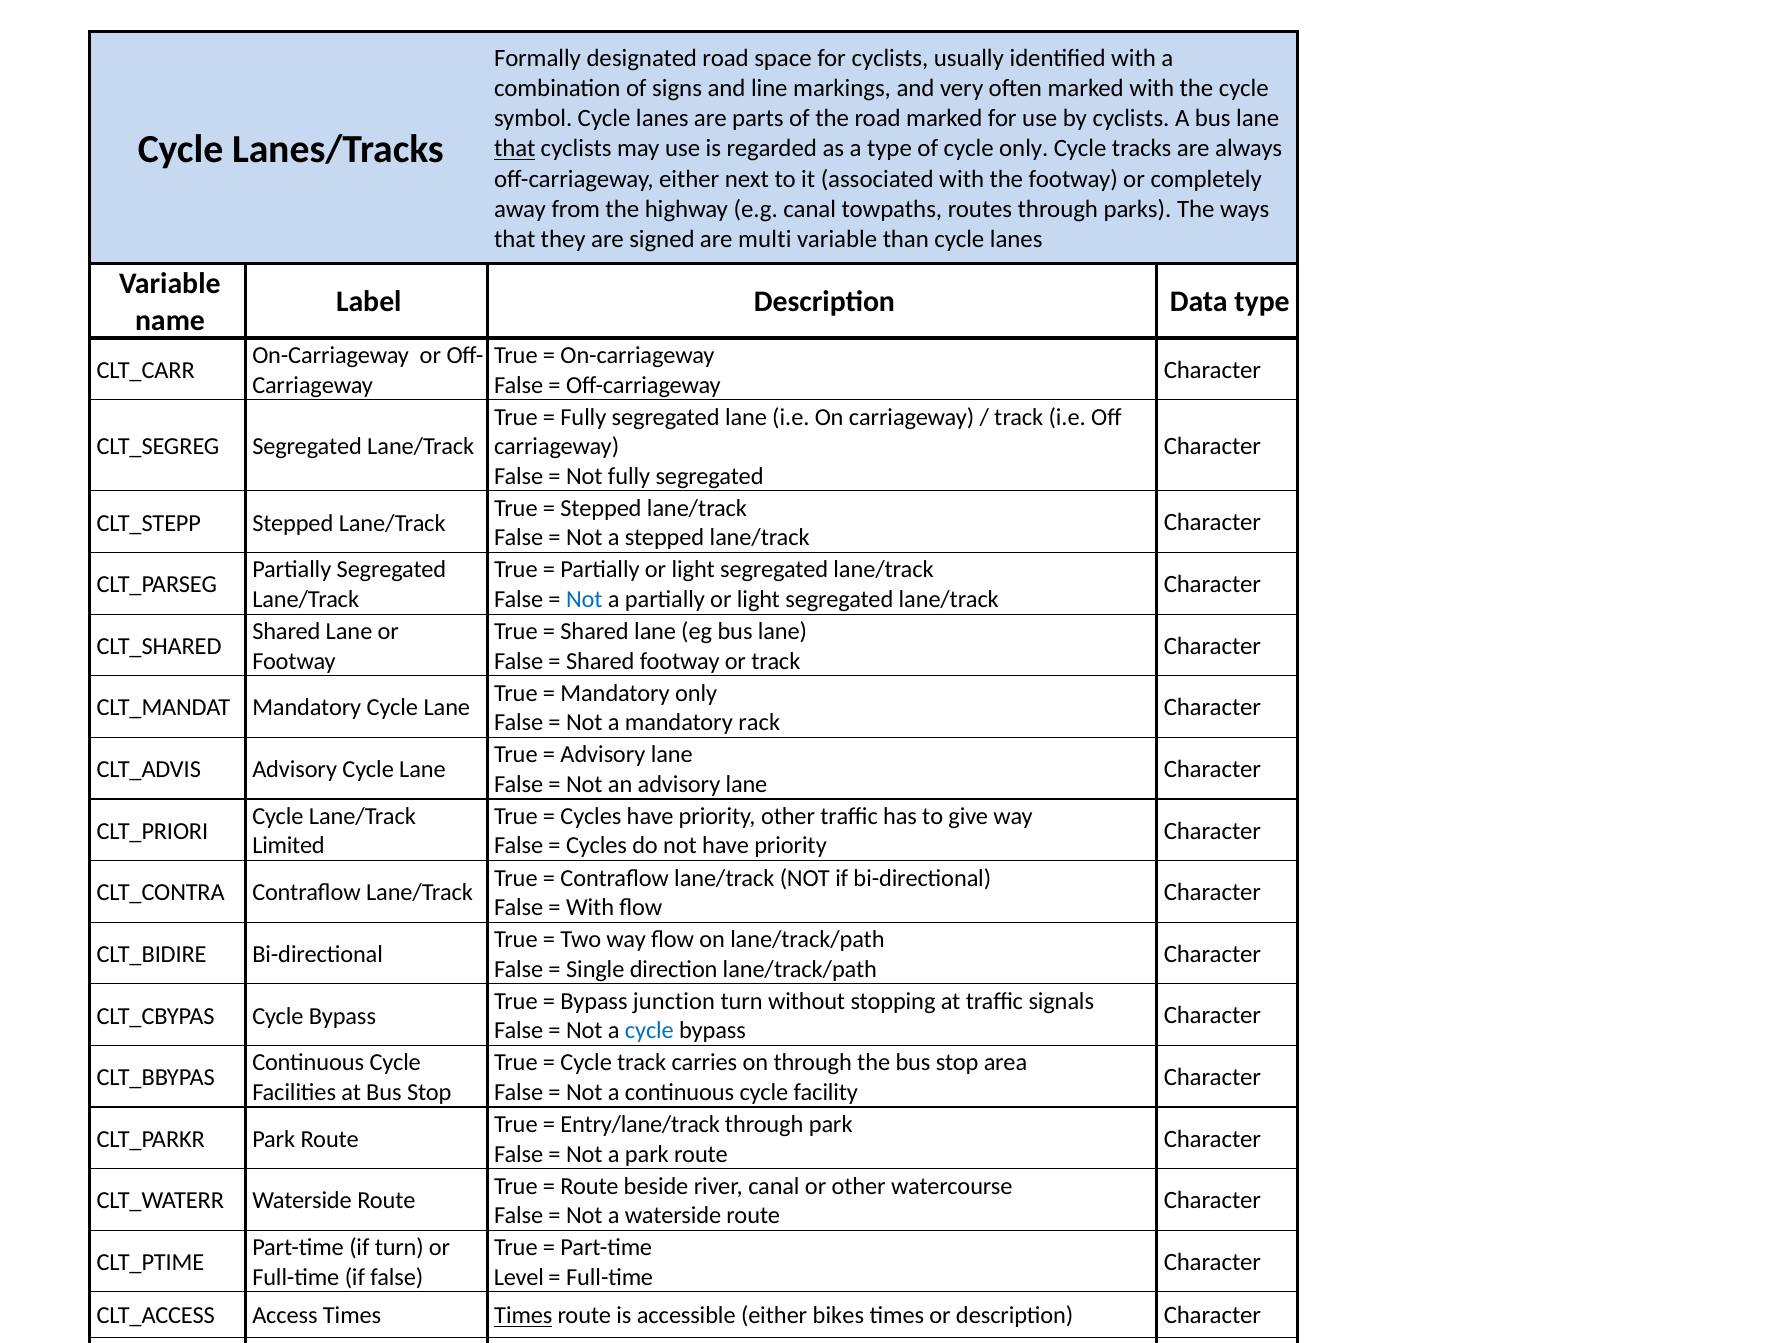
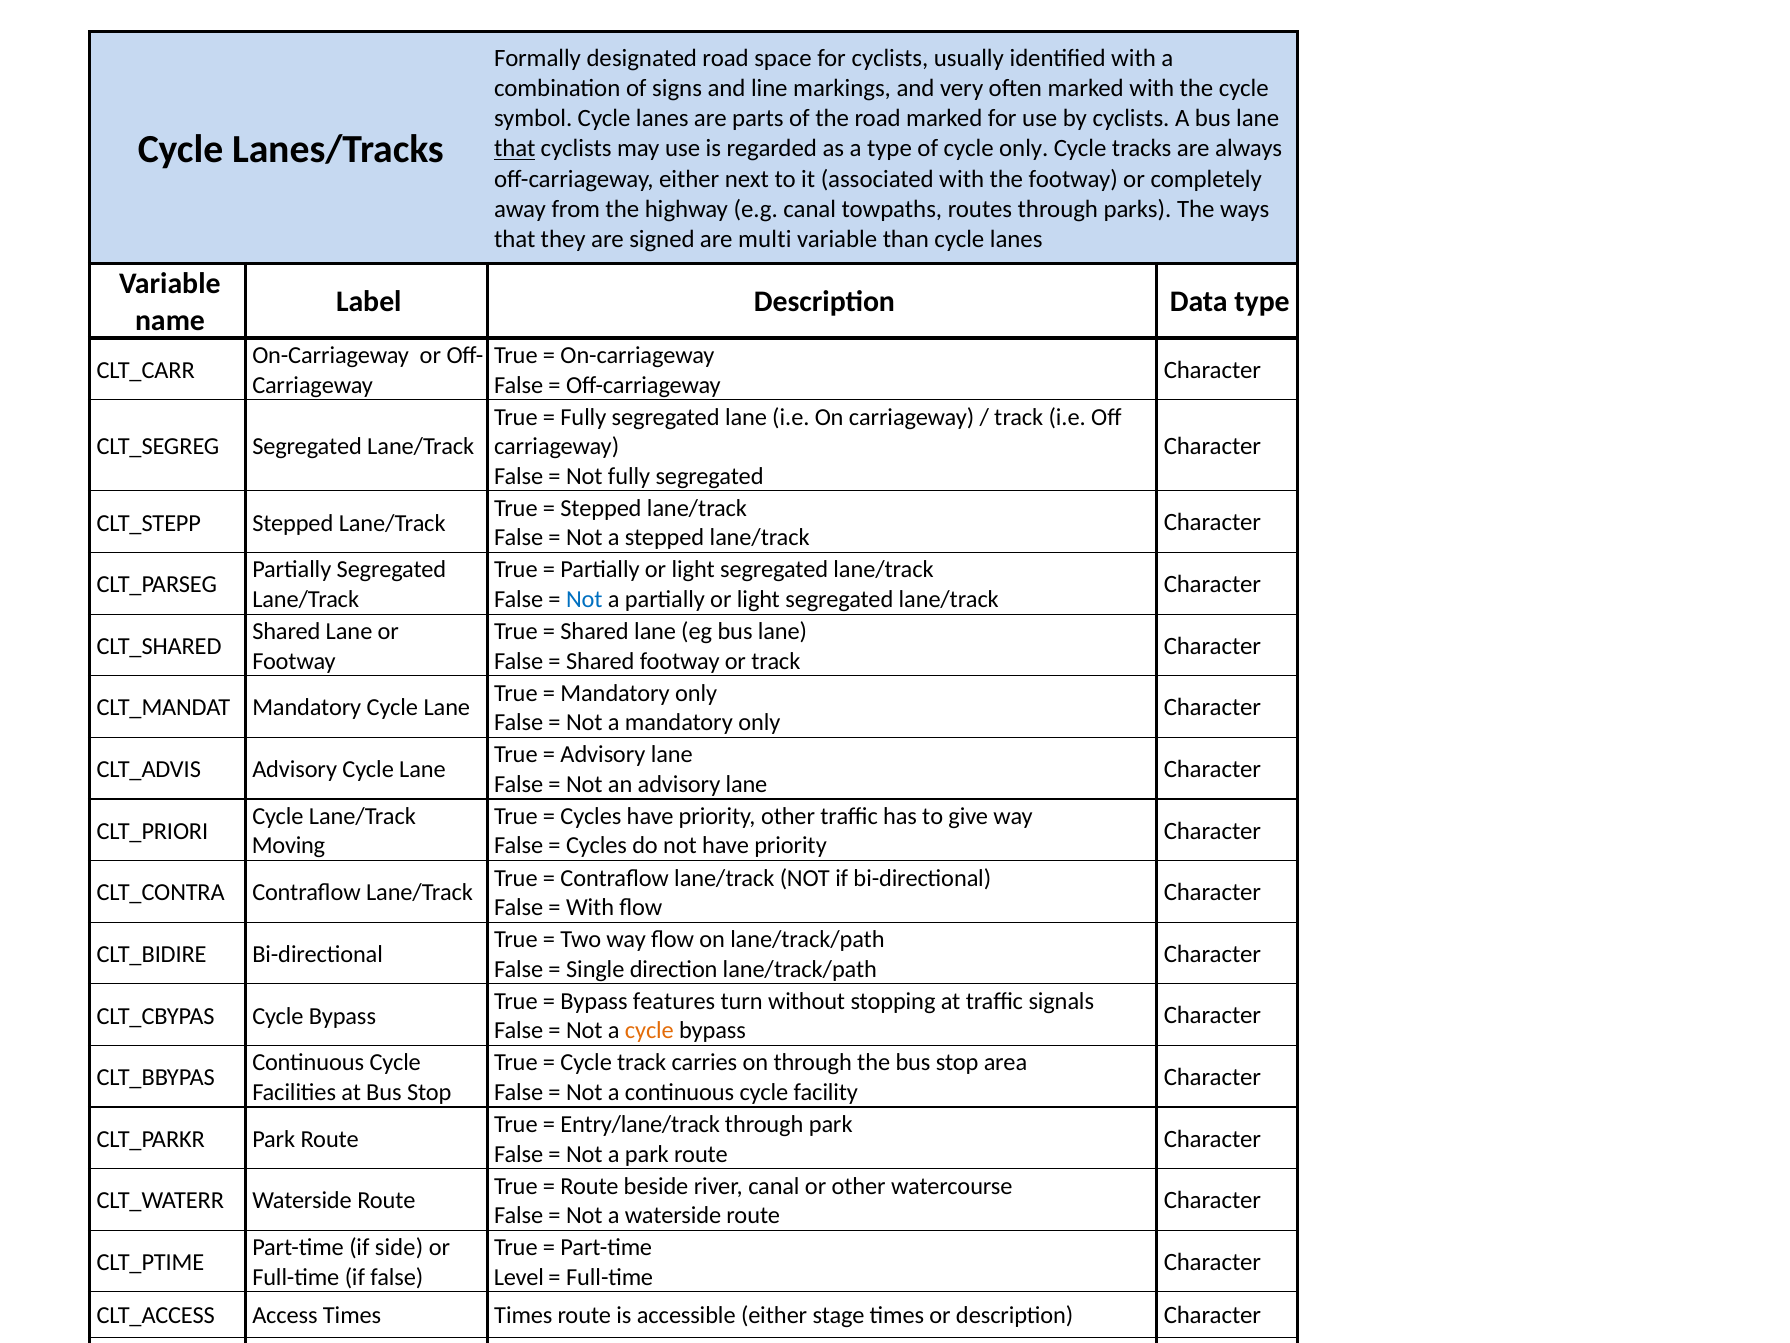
a mandatory rack: rack -> only
Limited at (289, 846): Limited -> Moving
junction: junction -> features
cycle at (649, 1030) colour: blue -> orange
if turn: turn -> side
Times at (523, 1315) underline: present -> none
bikes: bikes -> stage
